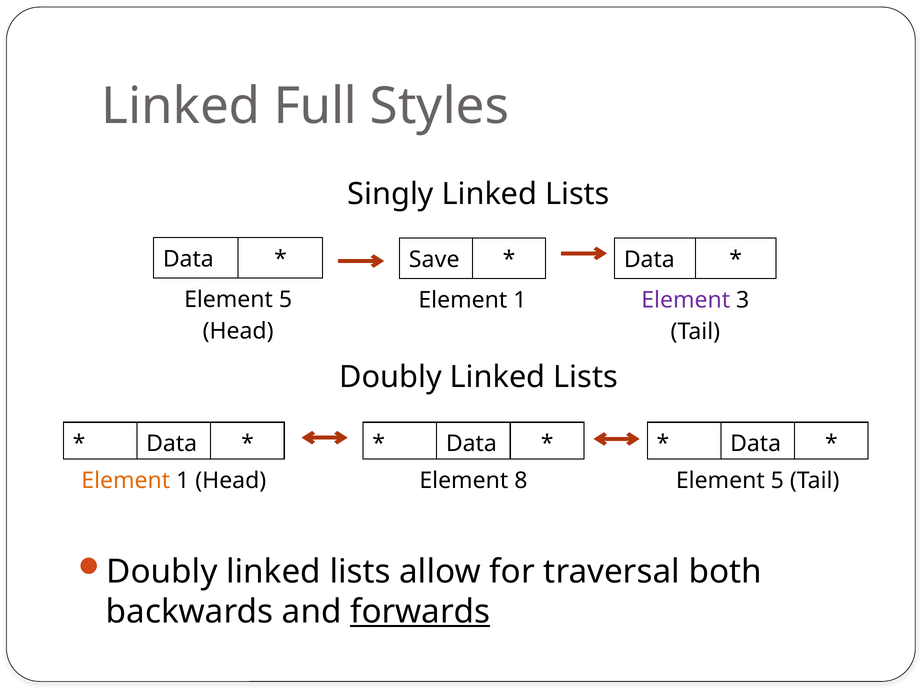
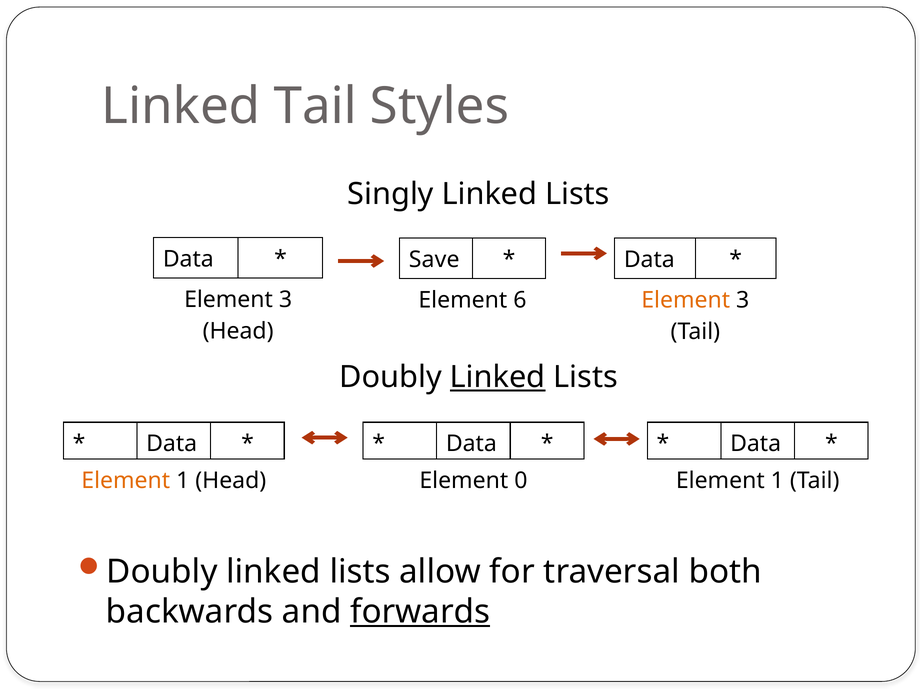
Linked Full: Full -> Tail
5 at (286, 300): 5 -> 3
1 at (520, 300): 1 -> 6
Element at (686, 300) colour: purple -> orange
Linked at (498, 377) underline: none -> present
8: 8 -> 0
5 at (777, 481): 5 -> 1
